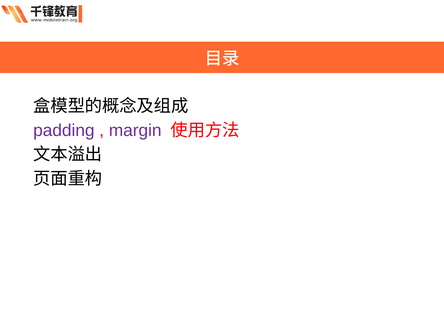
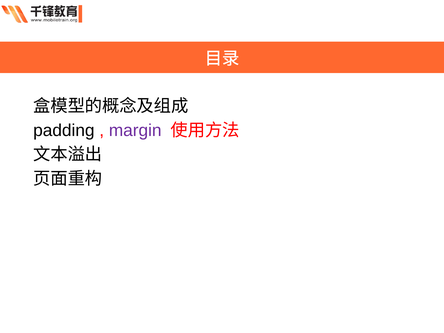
padding colour: purple -> black
